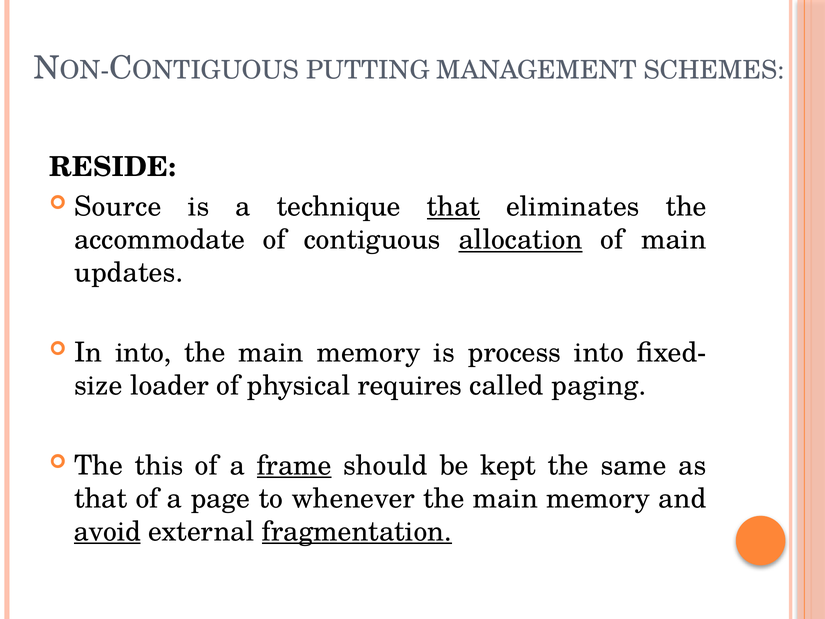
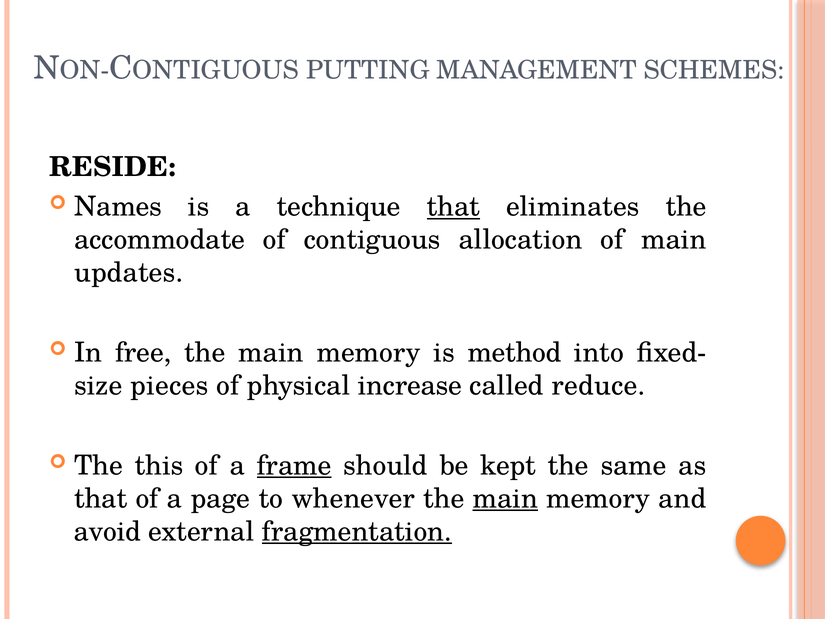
Source: Source -> Names
allocation underline: present -> none
In into: into -> free
process: process -> method
loader: loader -> pieces
requires: requires -> increase
paging: paging -> reduce
main at (505, 498) underline: none -> present
avoid underline: present -> none
